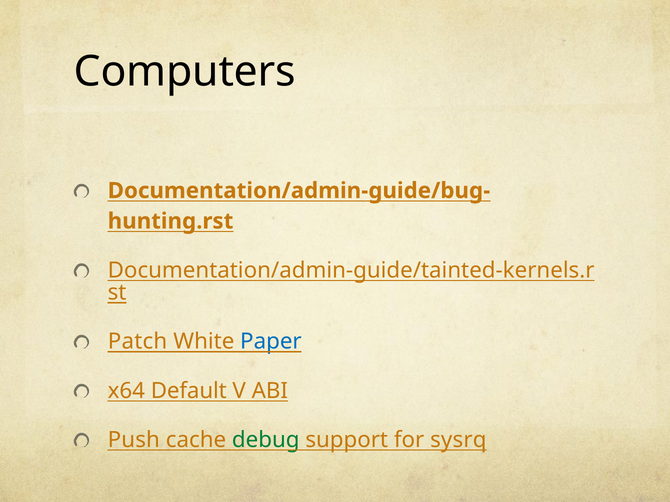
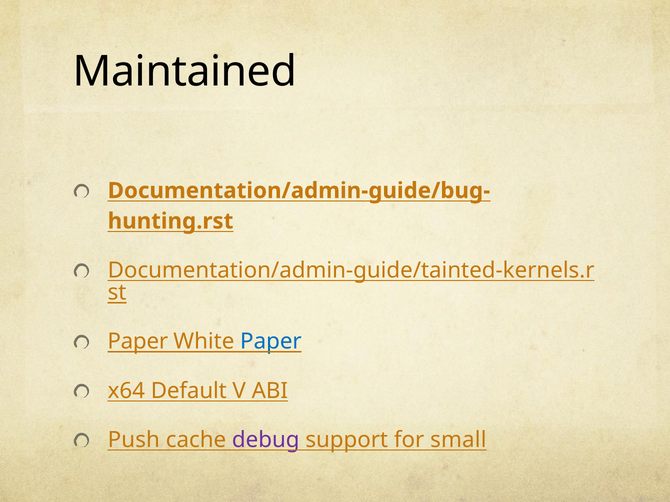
Computers: Computers -> Maintained
Patch at (138, 342): Patch -> Paper
debug colour: green -> purple
sysrq: sysrq -> small
